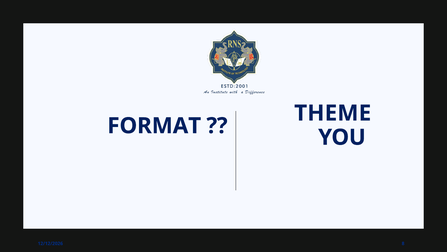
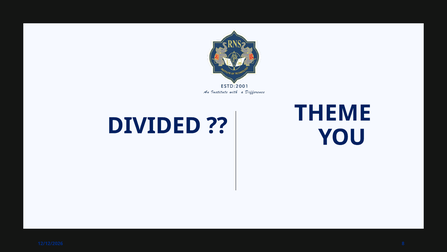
FORMAT: FORMAT -> DIVIDED
